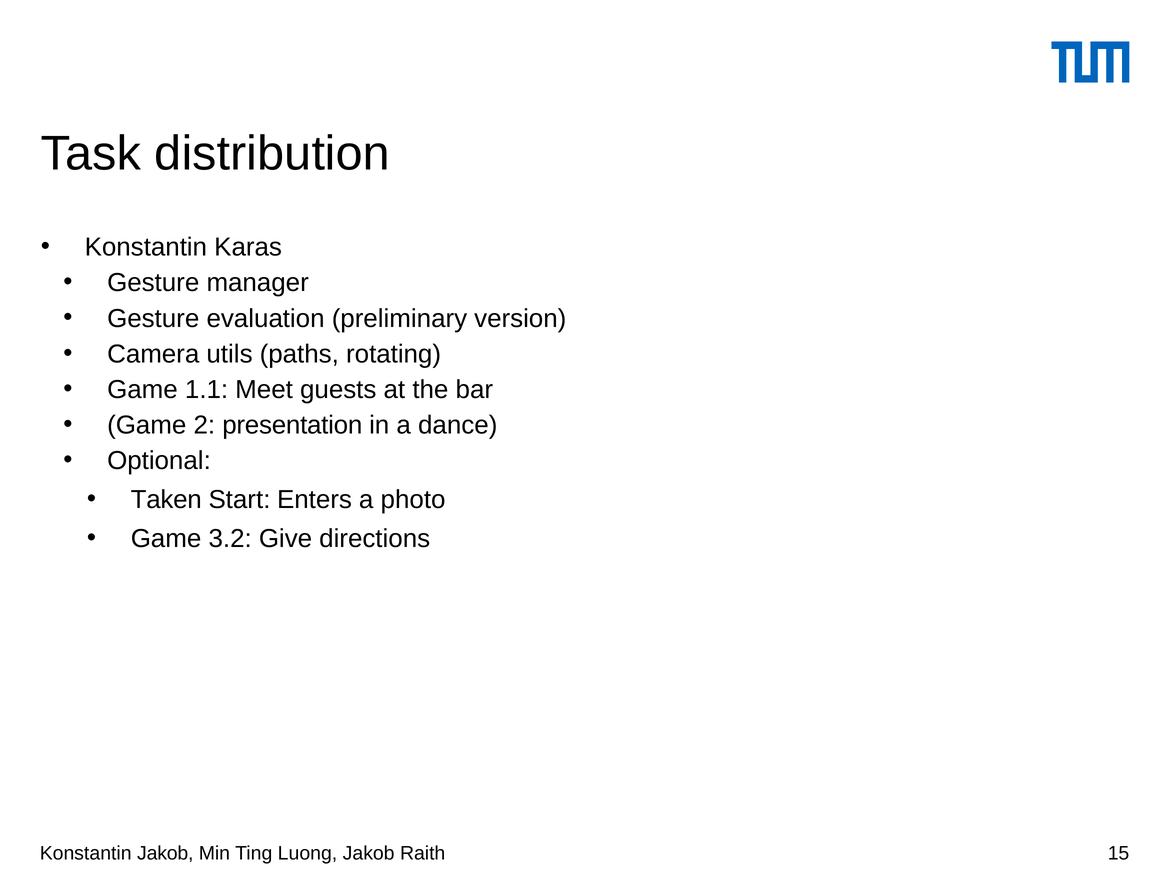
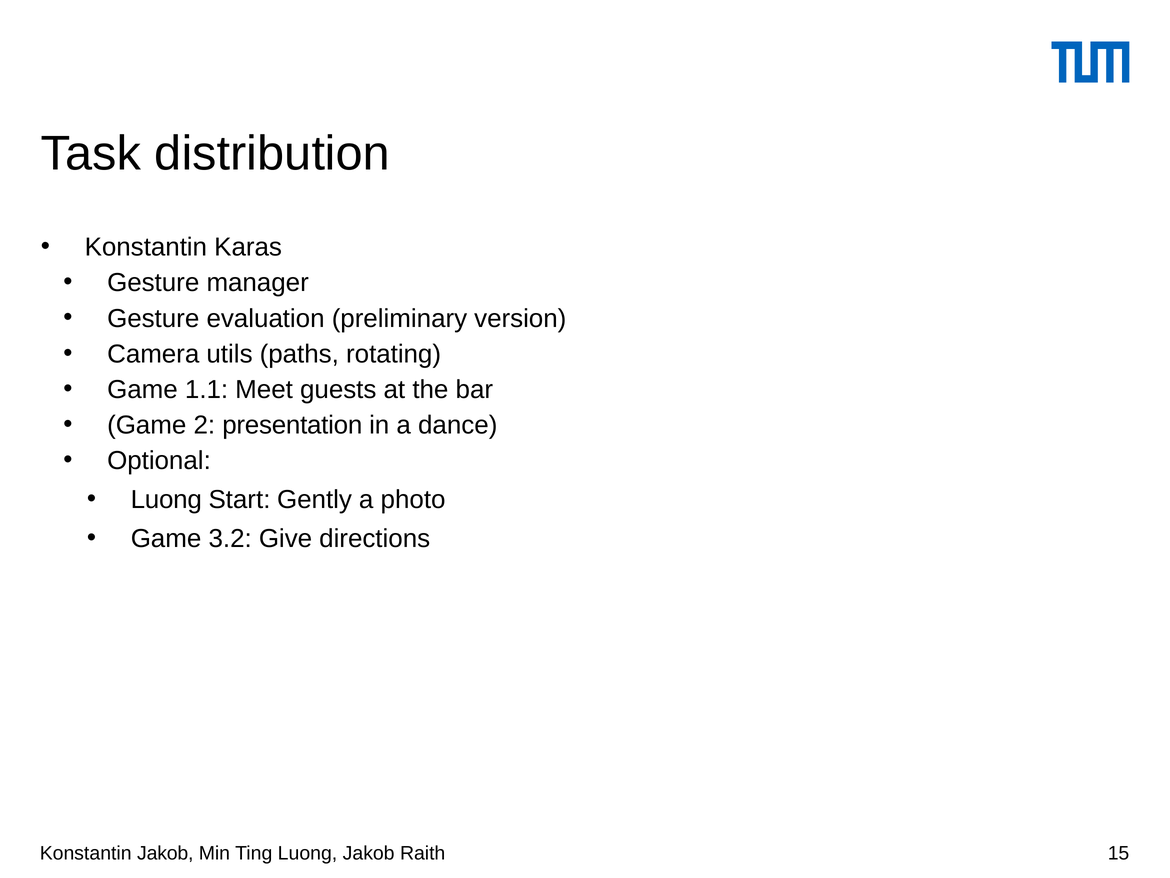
Taken at (166, 499): Taken -> Luong
Enters: Enters -> Gently
